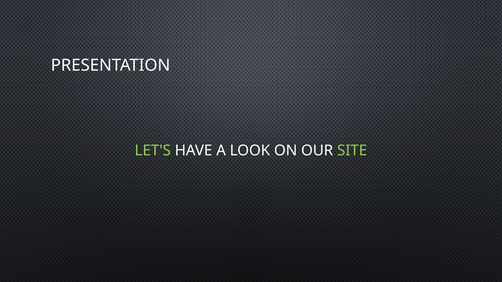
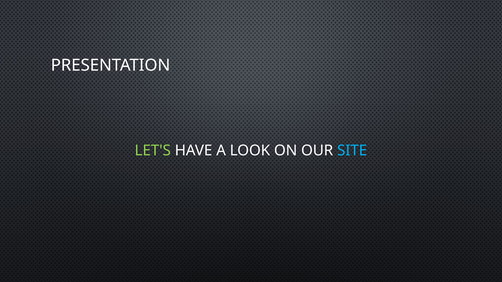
SITE colour: light green -> light blue
